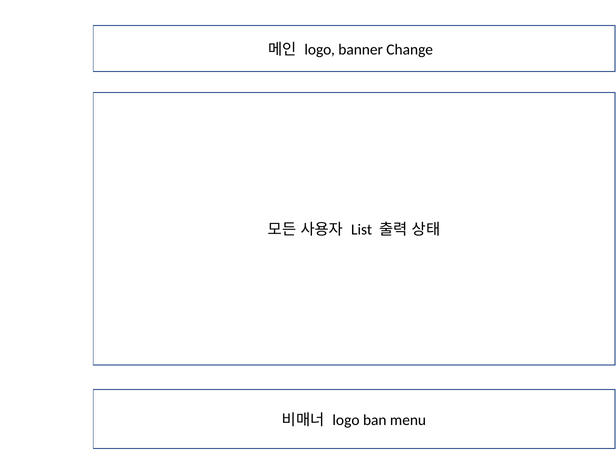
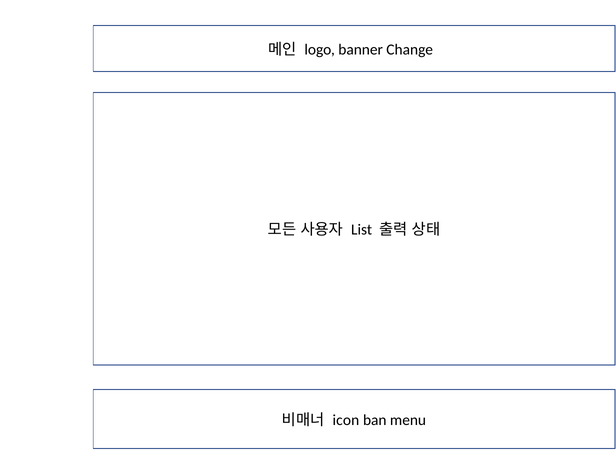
logo at (346, 420): logo -> icon
